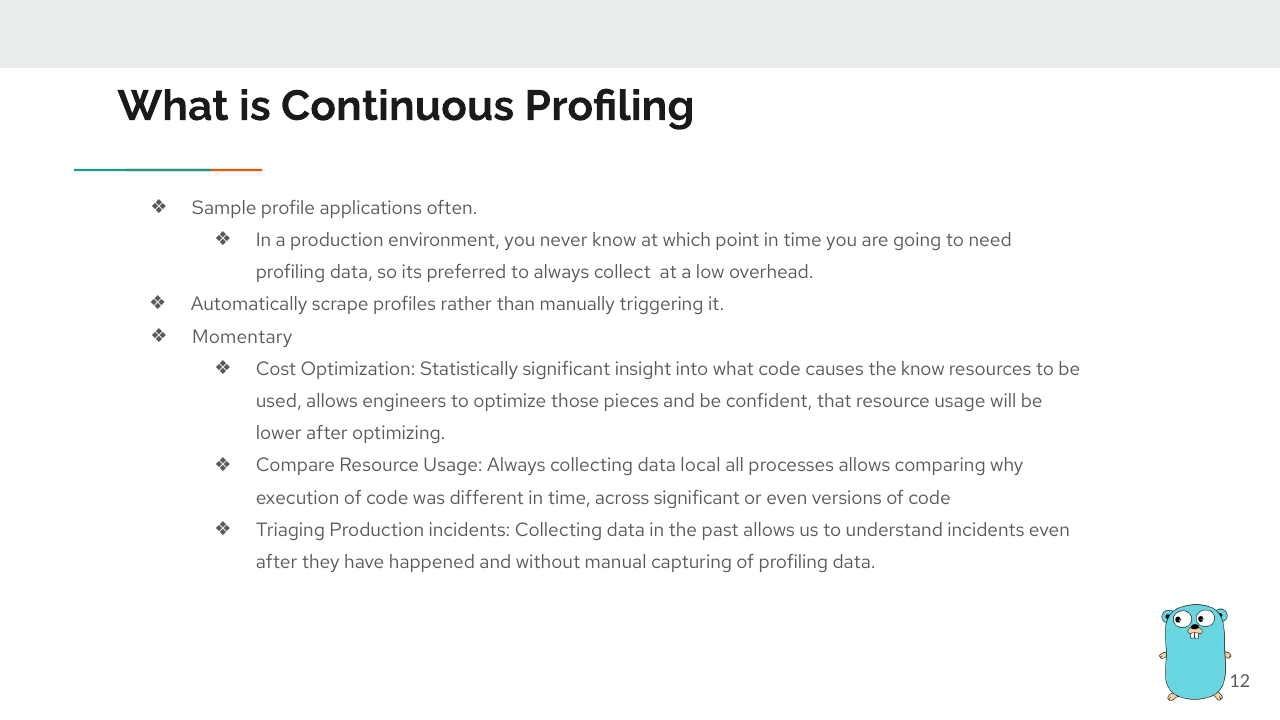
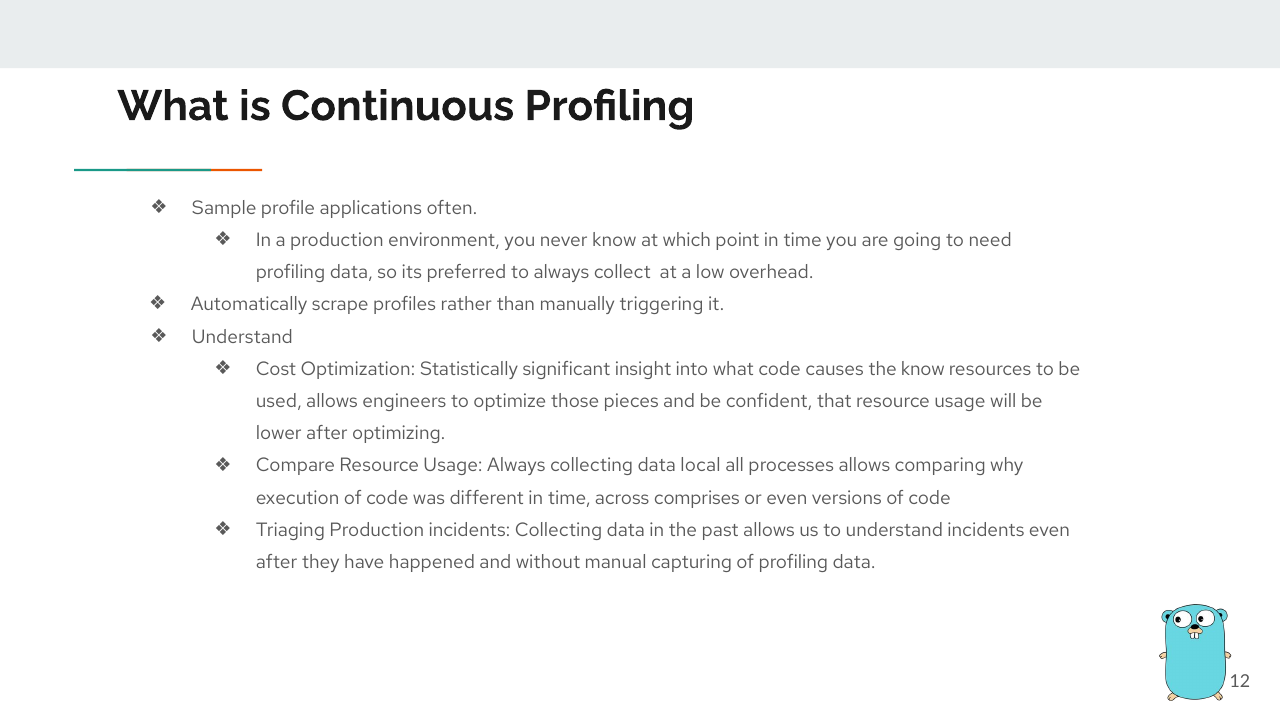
Momentary at (242, 337): Momentary -> Understand
across significant: significant -> comprises
